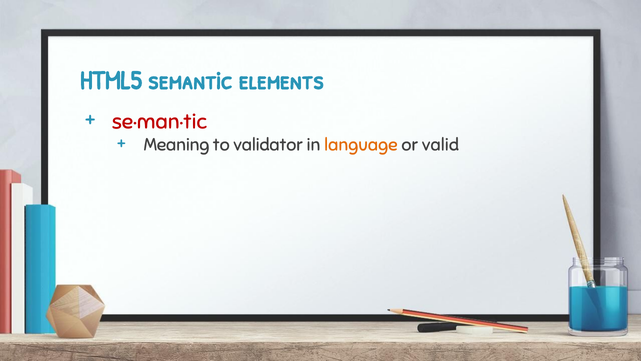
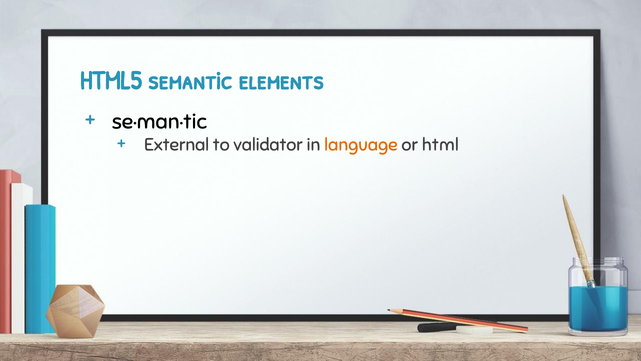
se·man·tic colour: red -> black
Meaning: Meaning -> External
valid: valid -> html
